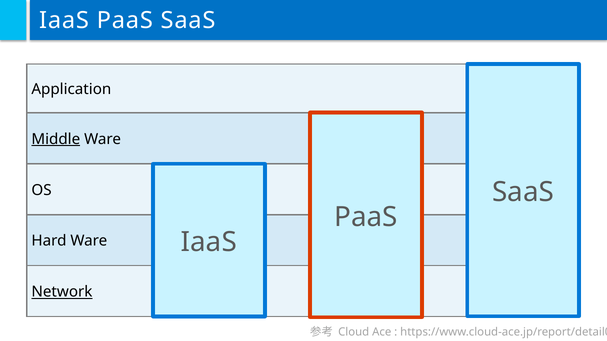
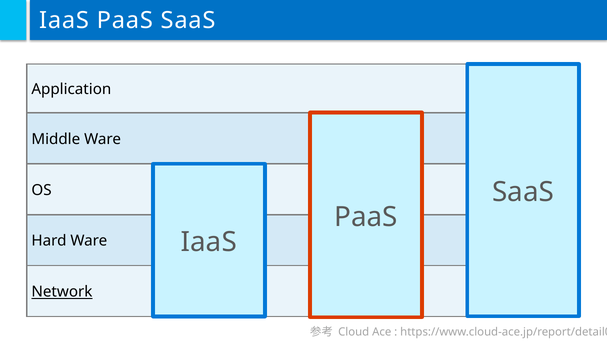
Middle underline: present -> none
